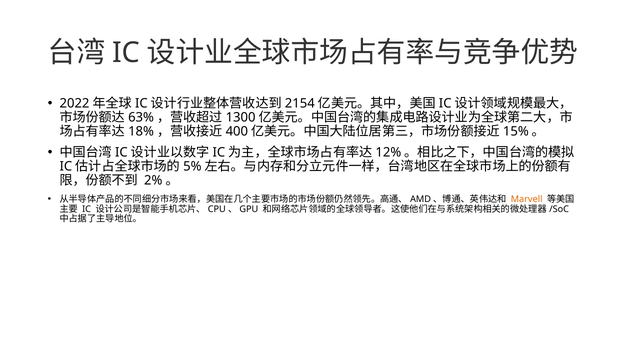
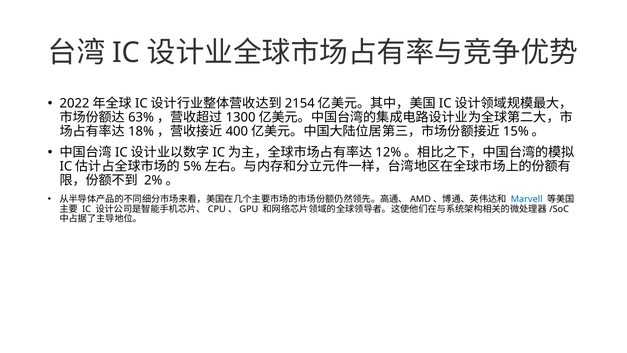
Marvell colour: orange -> blue
